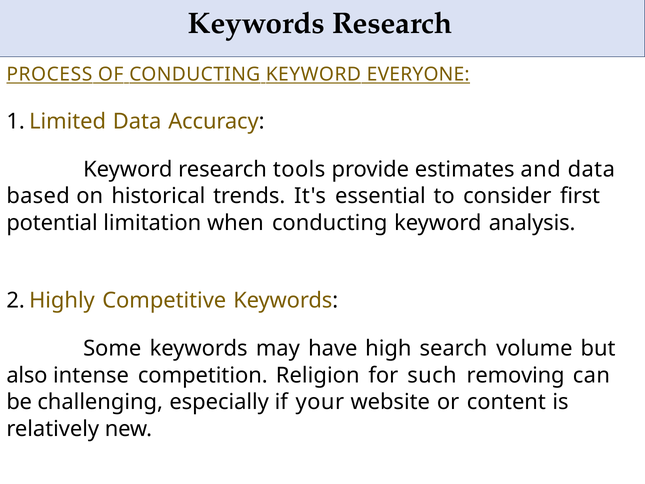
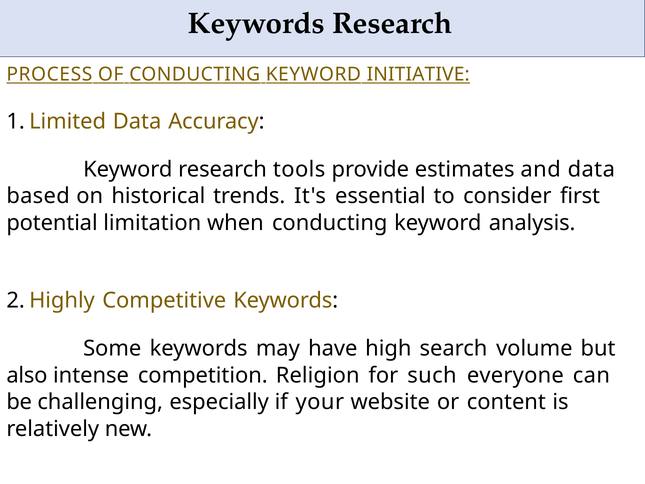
EVERYONE: EVERYONE -> INITIATIVE
removing: removing -> everyone
